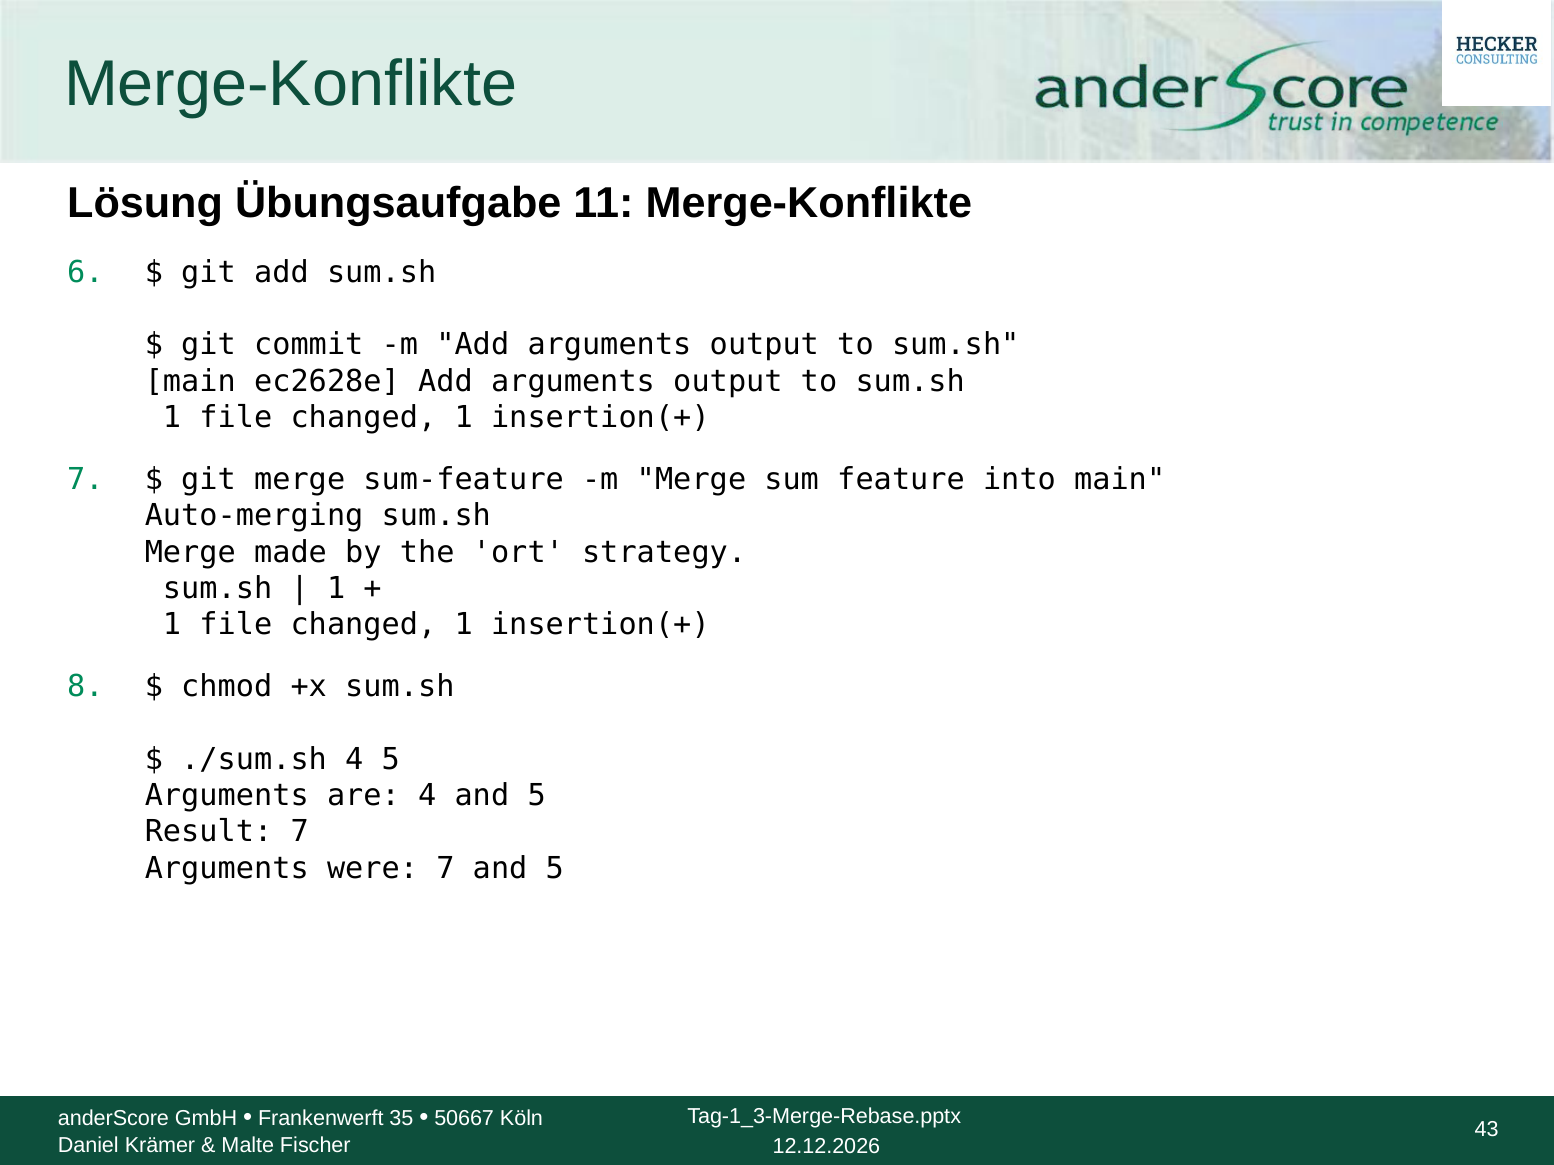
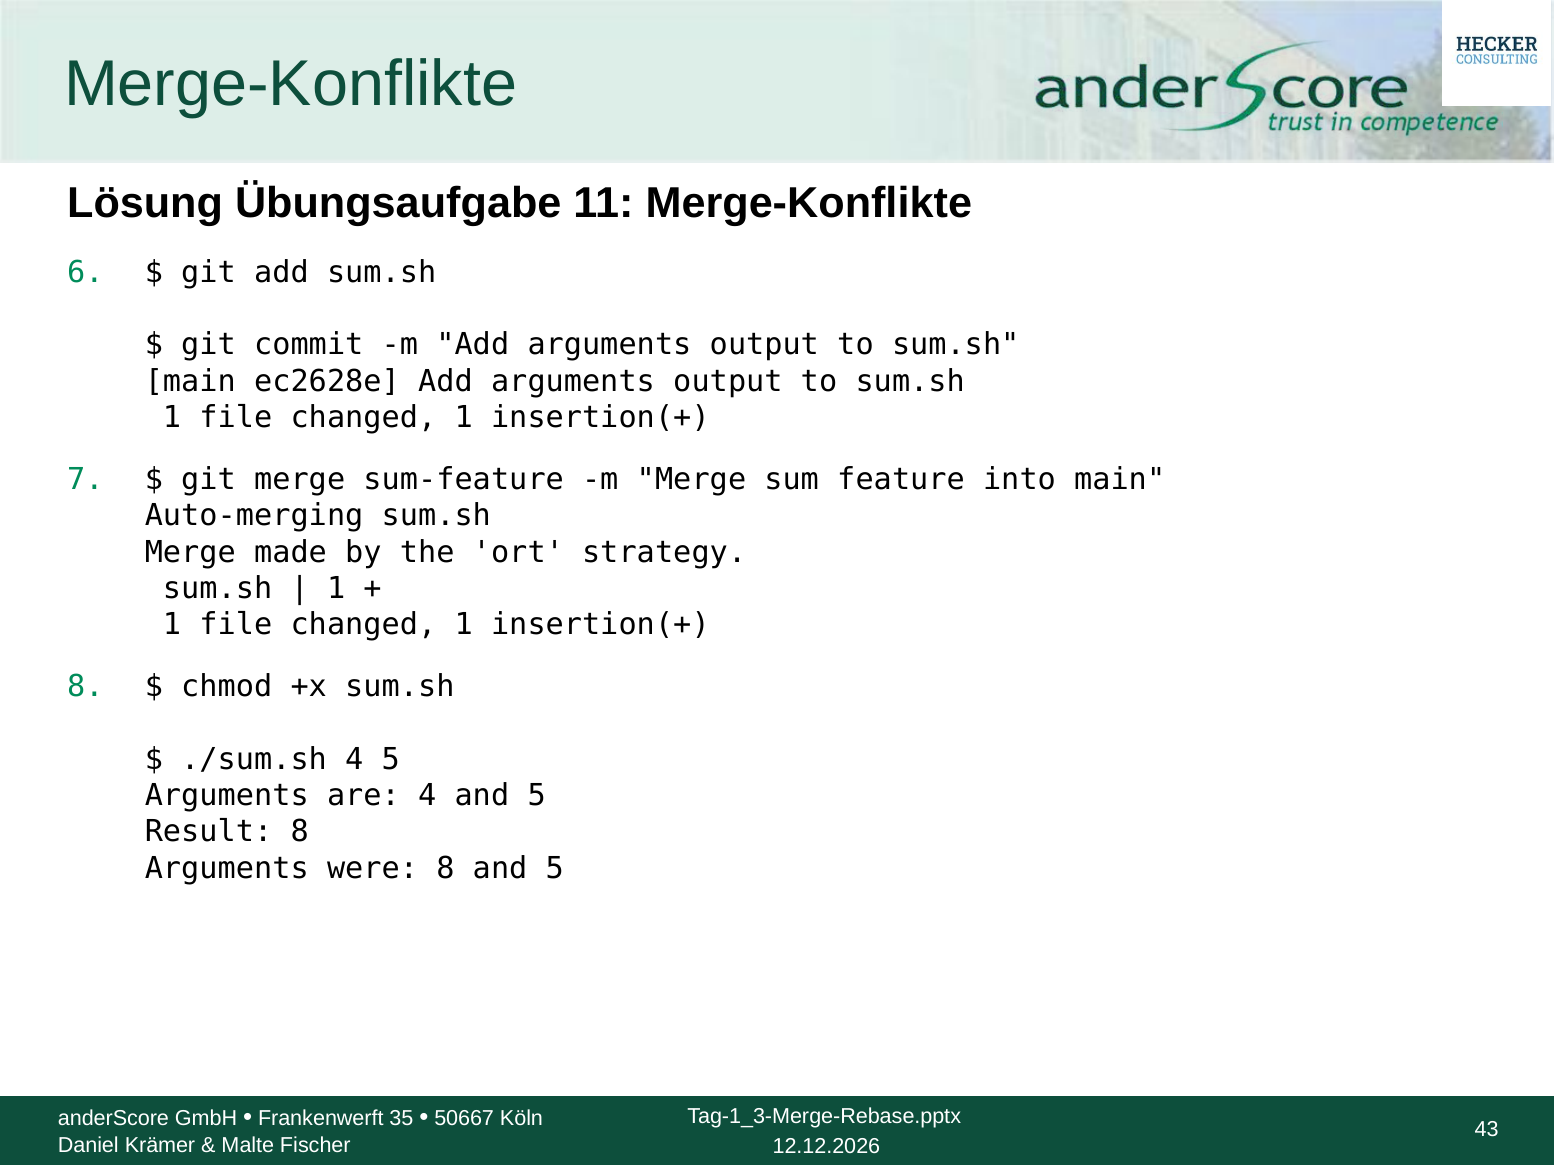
Result 7: 7 -> 8
were 7: 7 -> 8
